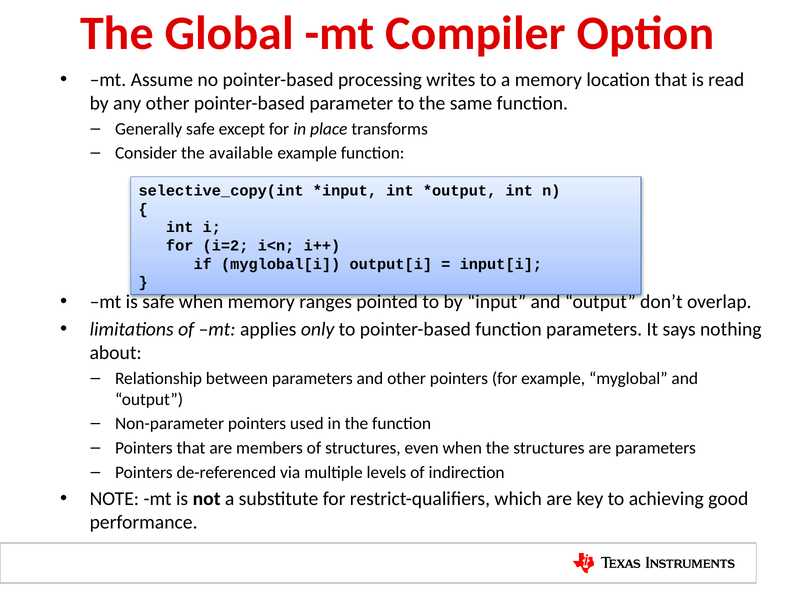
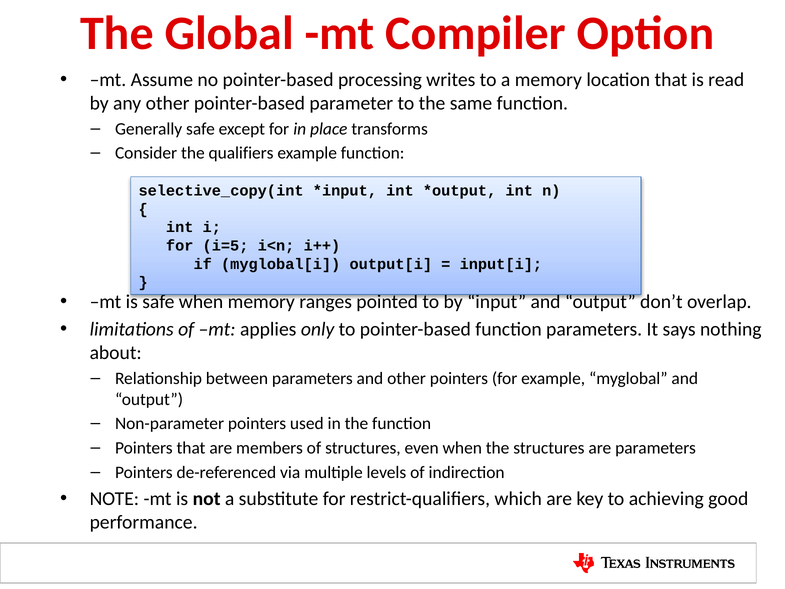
available: available -> qualifiers
i=2: i=2 -> i=5
